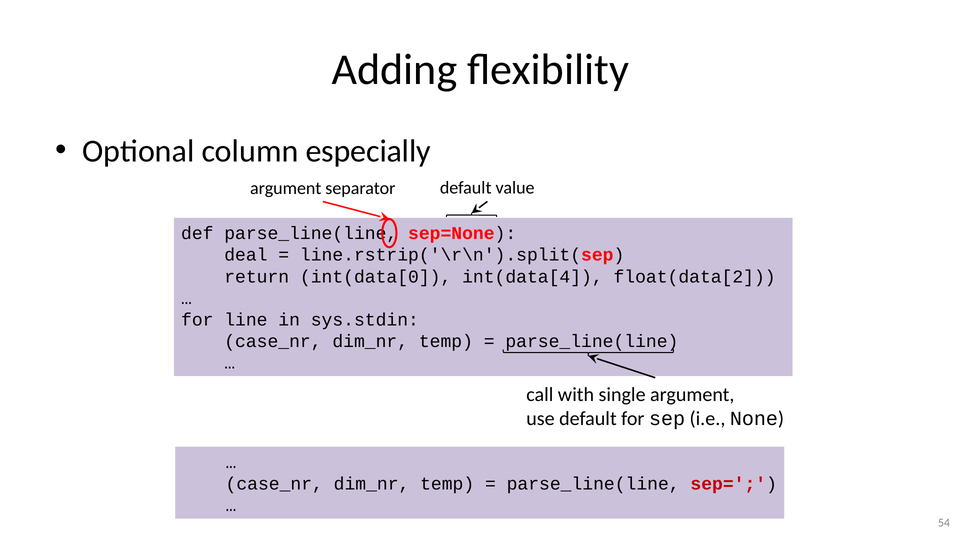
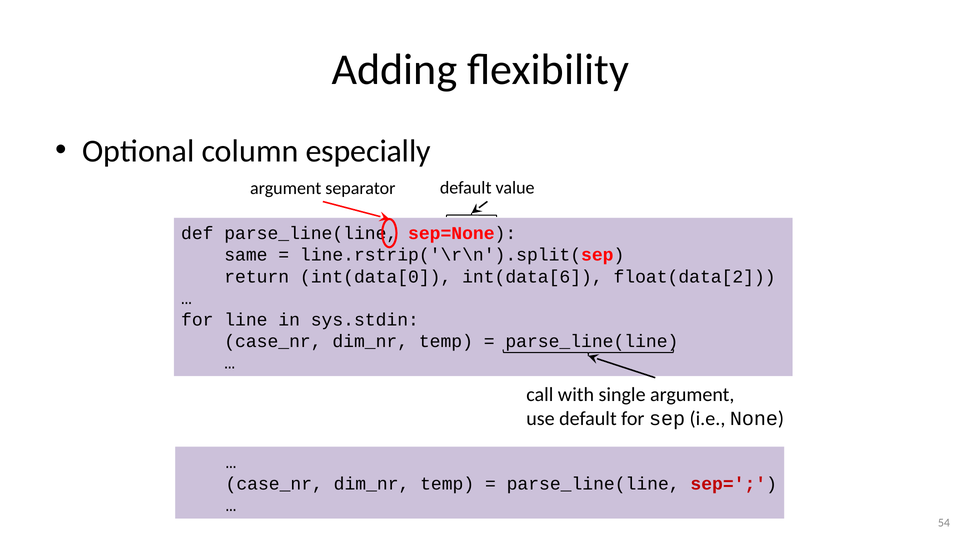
deal: deal -> same
int(data[4: int(data[4 -> int(data[6
